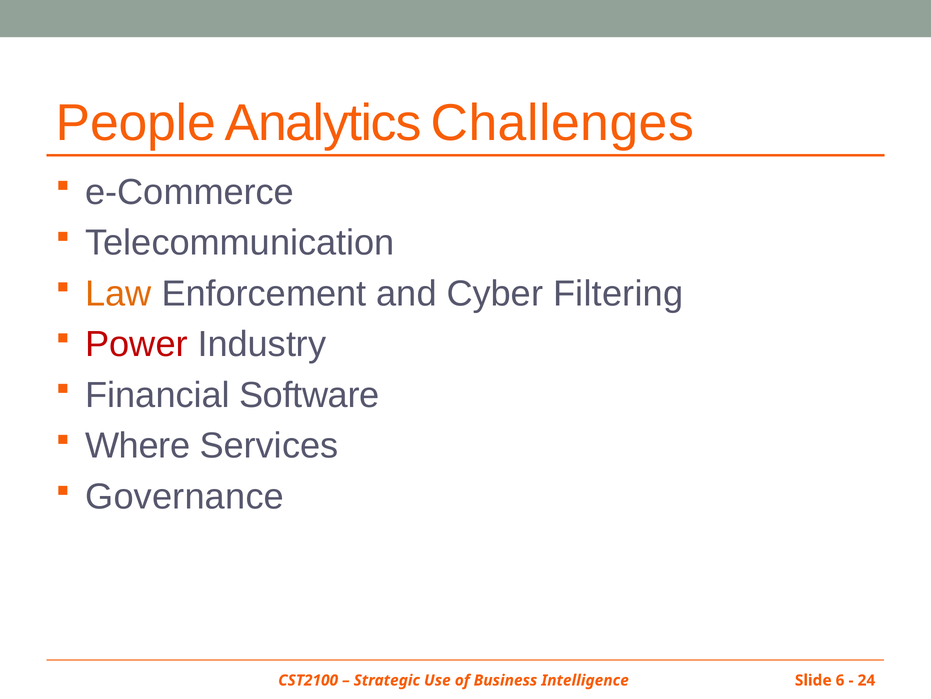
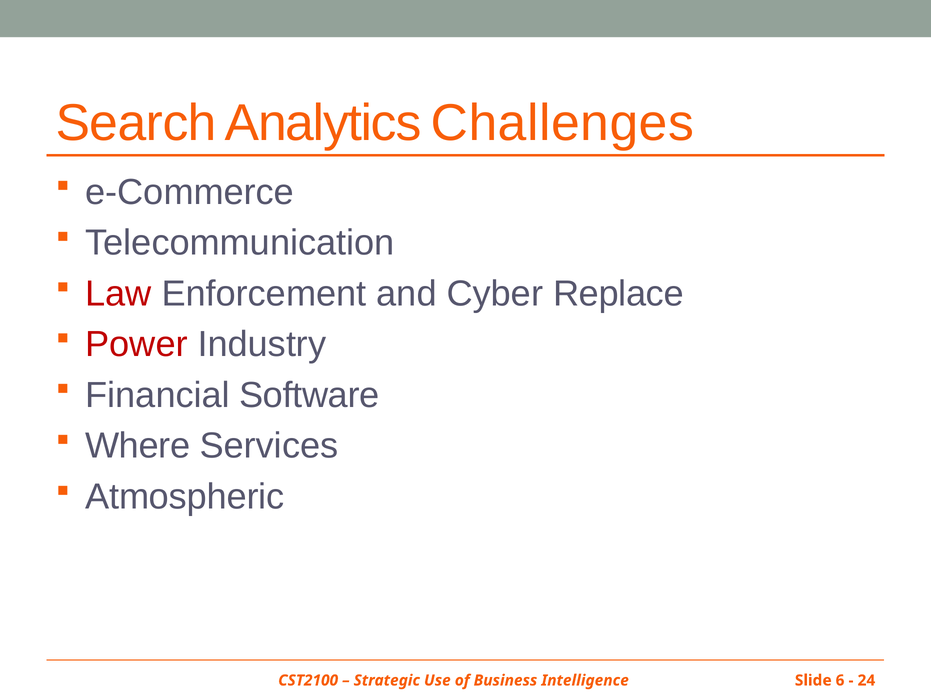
People: People -> Search
Law colour: orange -> red
Filtering: Filtering -> Replace
Governance: Governance -> Atmospheric
